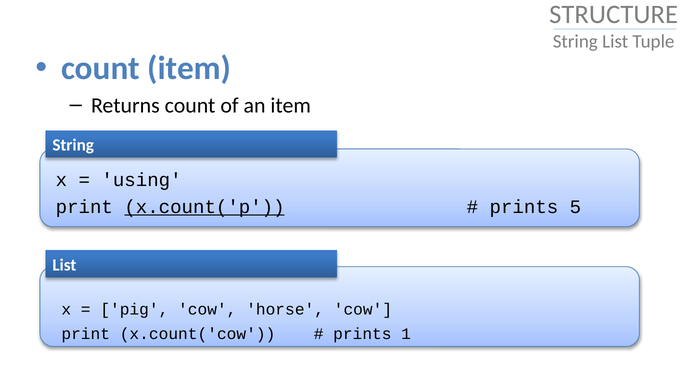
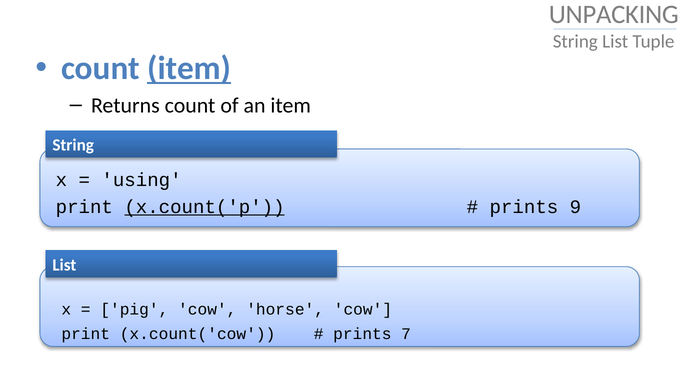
STRUCTURE: STRUCTURE -> UNPACKING
item at (189, 69) underline: none -> present
5: 5 -> 9
1: 1 -> 7
